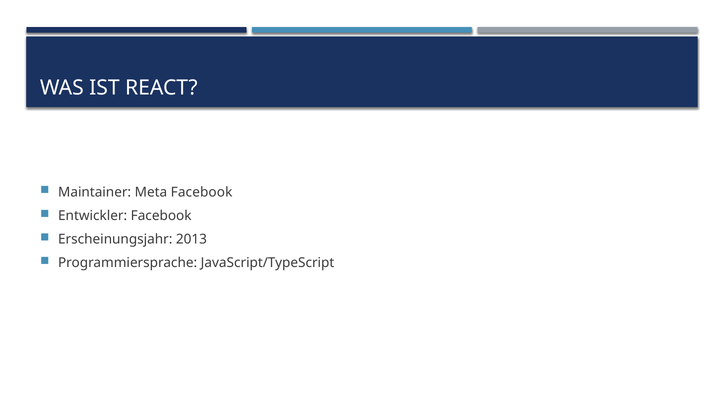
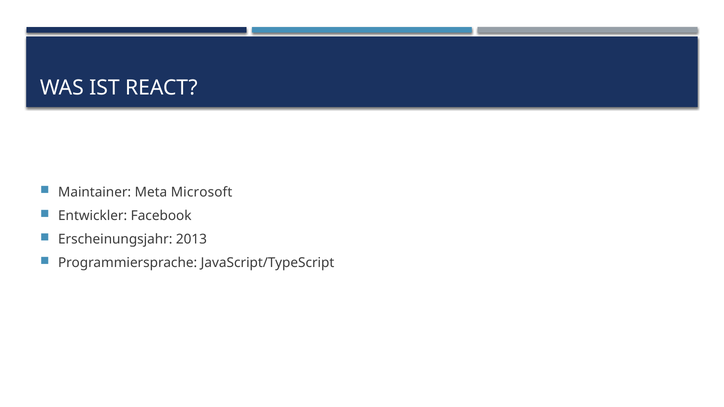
Meta Facebook: Facebook -> Microsoft
